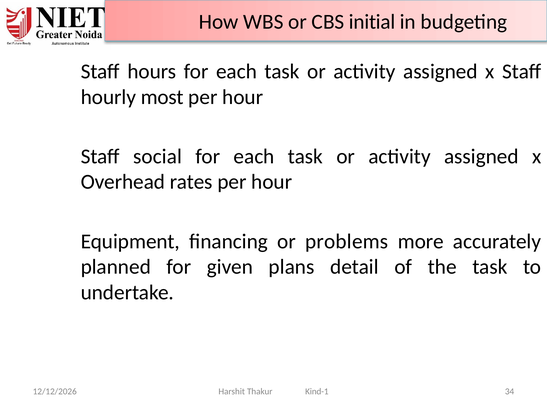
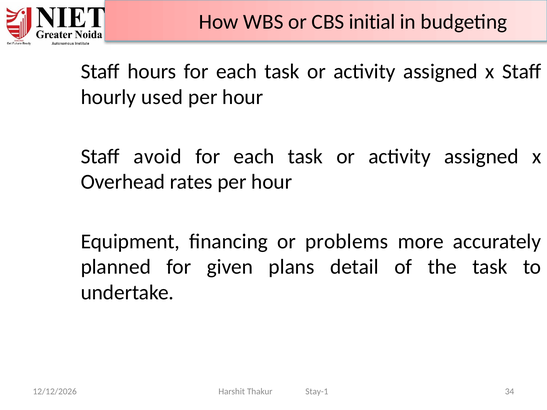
most: most -> used
social: social -> avoid
Kind-1: Kind-1 -> Stay-1
